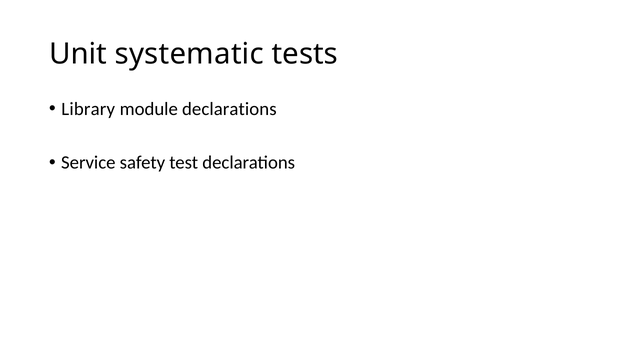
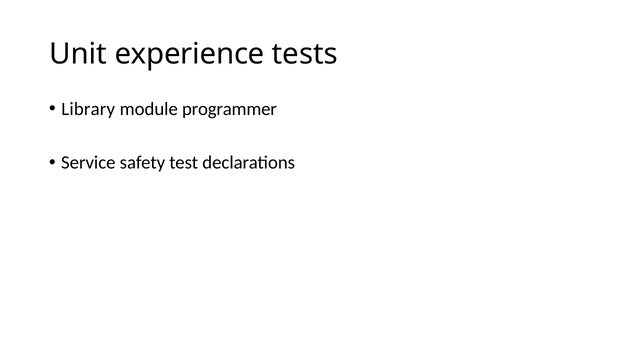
systematic: systematic -> experience
module declarations: declarations -> programmer
